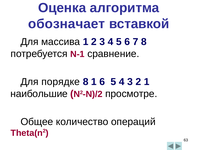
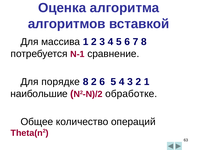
обозначает: обозначает -> алгоритмов
8 1: 1 -> 2
просмотре: просмотре -> обработке
